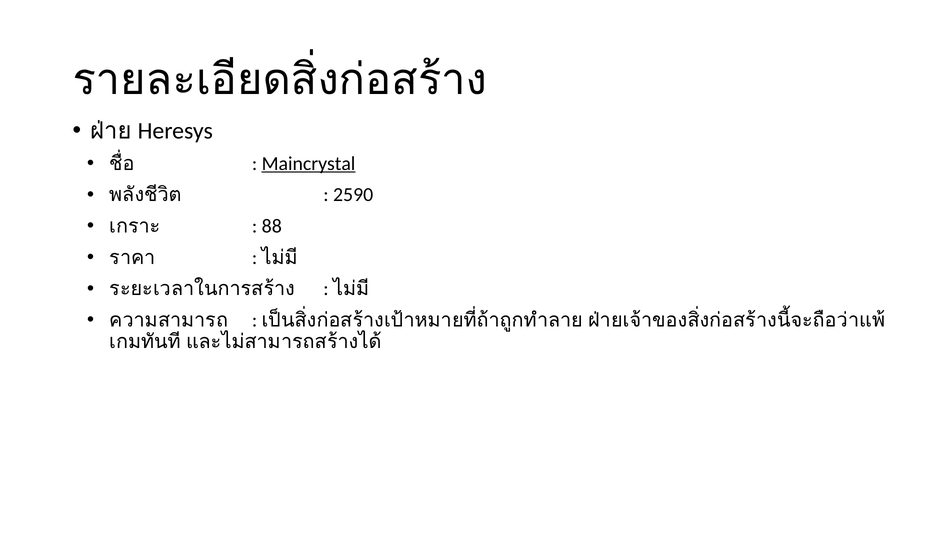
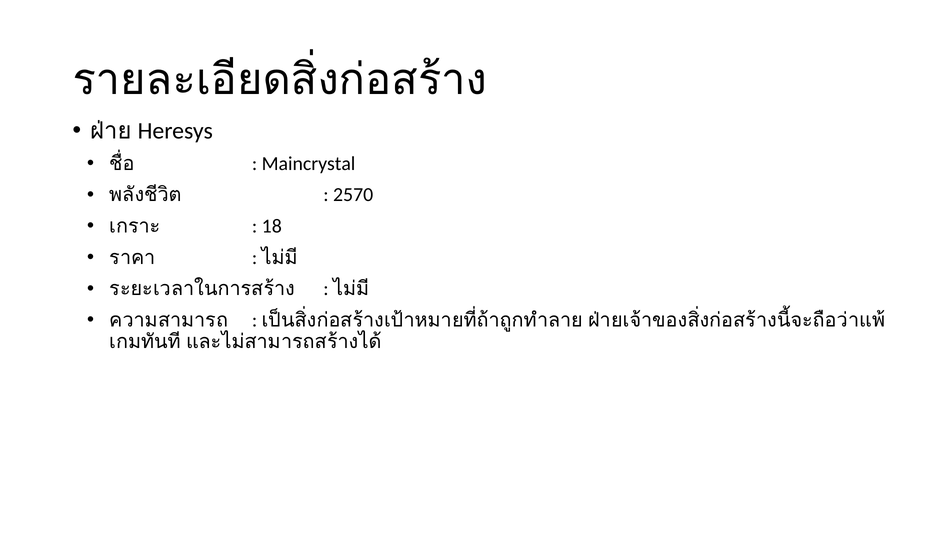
Maincrystal underline: present -> none
2590: 2590 -> 2570
88: 88 -> 18
